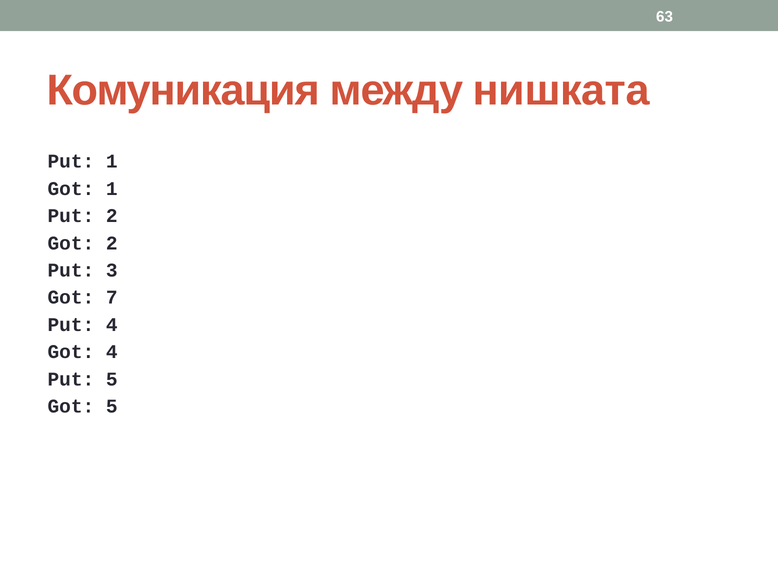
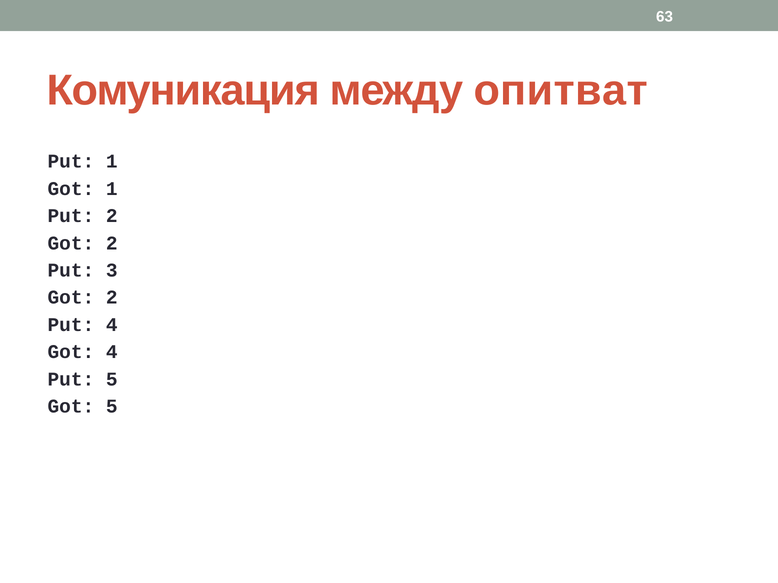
нишката: нишката -> опитват
7 at (112, 298): 7 -> 2
